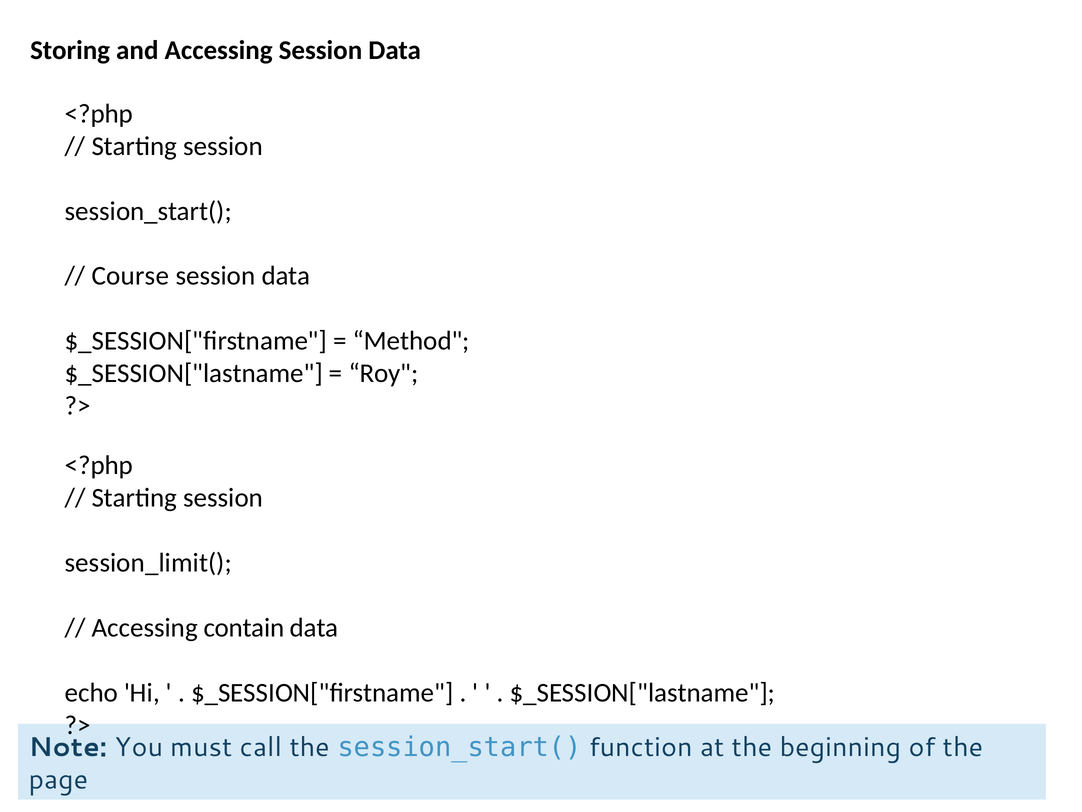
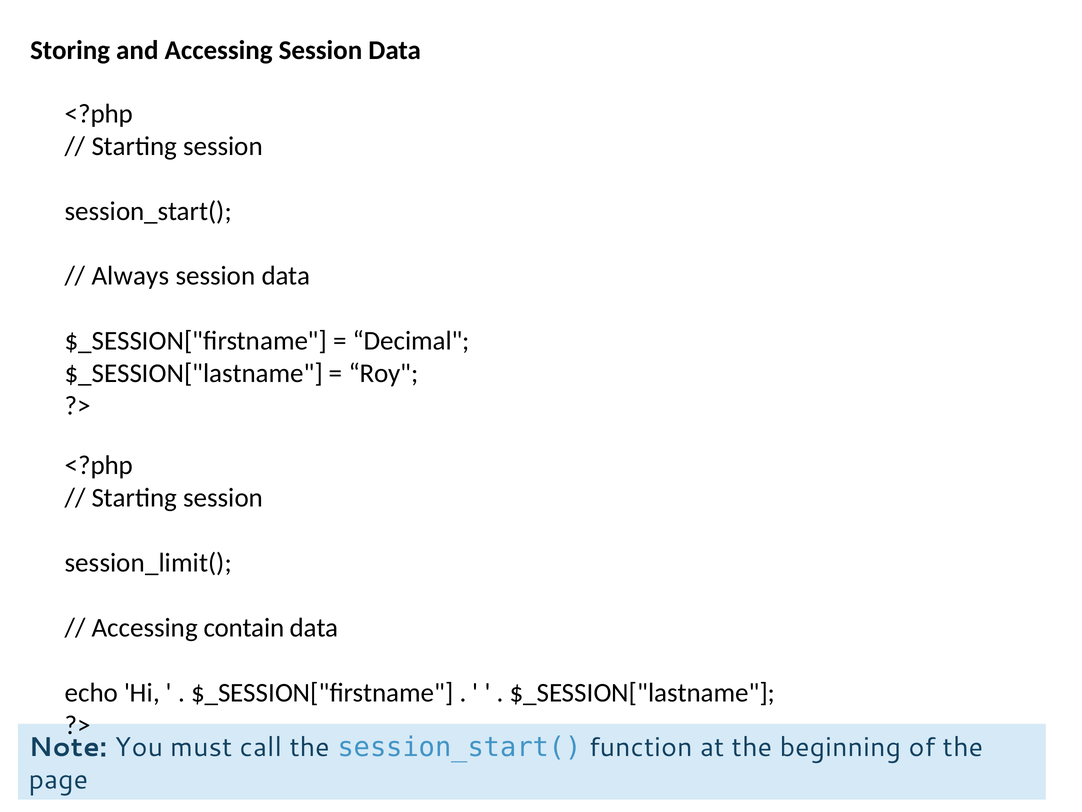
Course: Course -> Always
Method: Method -> Decimal
